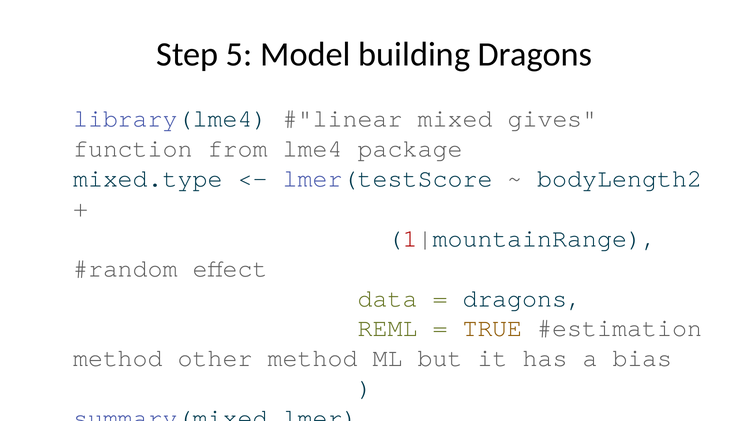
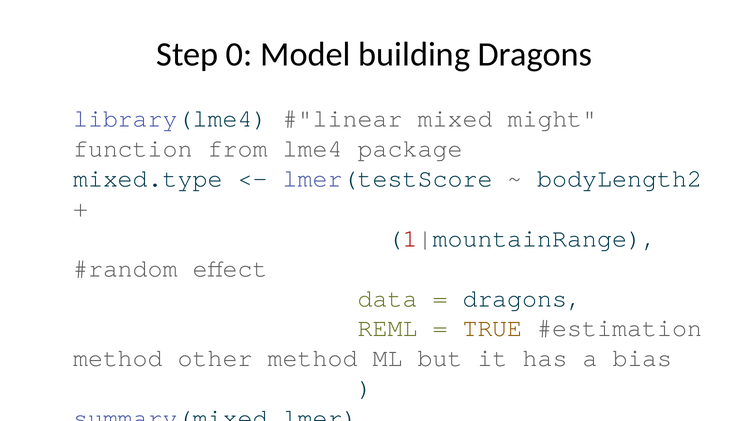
5: 5 -> 0
gives: gives -> might
